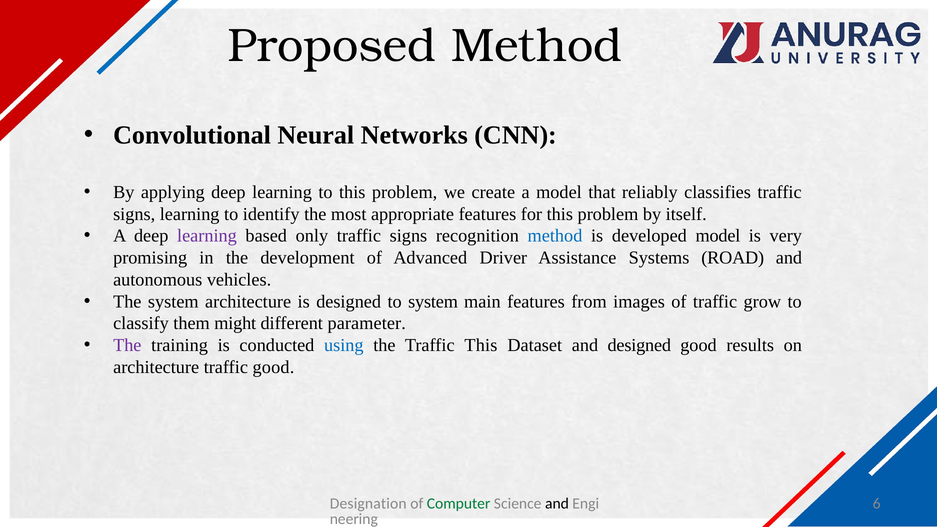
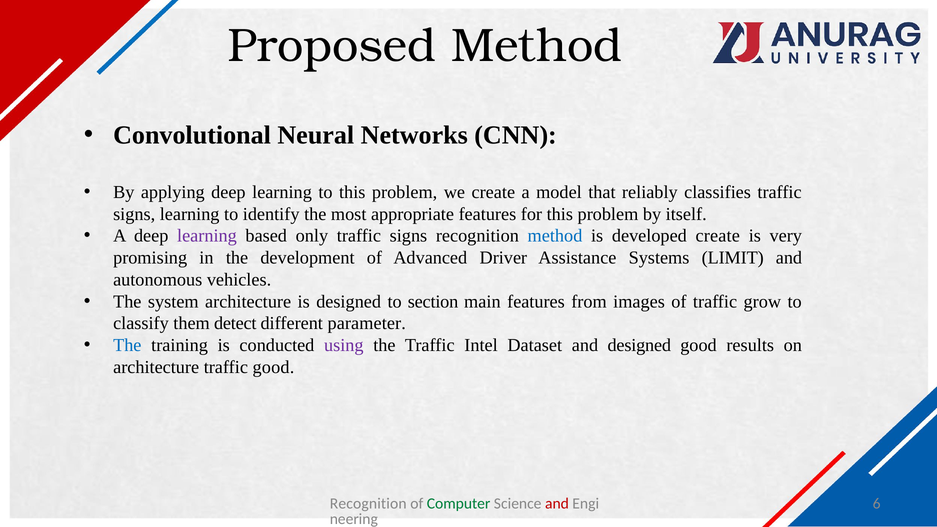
developed model: model -> create
ROAD: ROAD -> LIMIT
to system: system -> section
might: might -> detect
The at (127, 345) colour: purple -> blue
using colour: blue -> purple
Traffic This: This -> Intel
Designation at (368, 503): Designation -> Recognition
and at (557, 503) colour: black -> red
